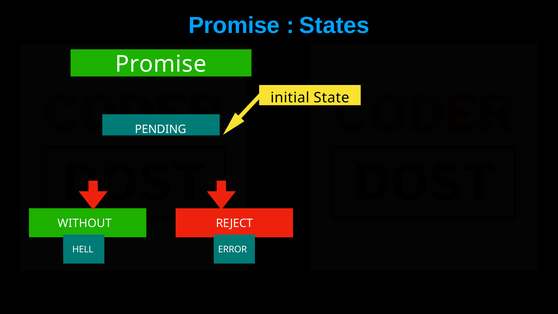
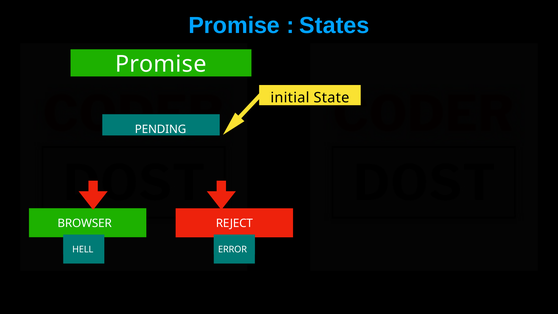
WITHOUT: WITHOUT -> BROWSER
